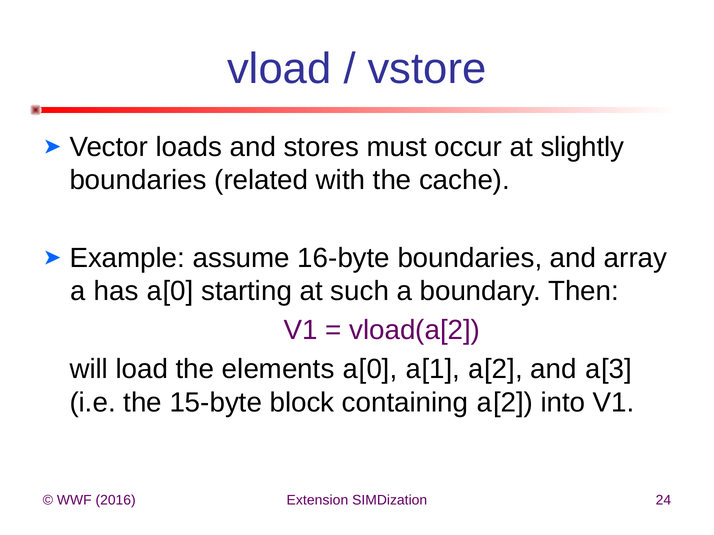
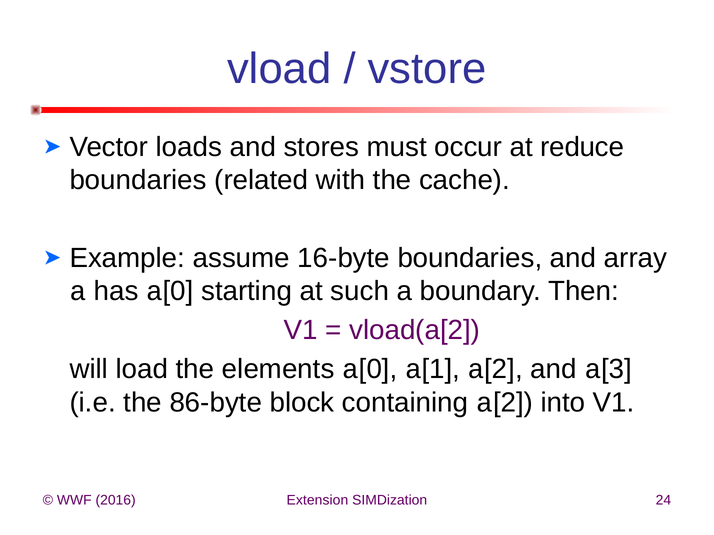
slightly: slightly -> reduce
15-byte: 15-byte -> 86-byte
